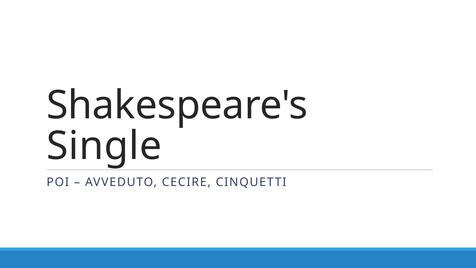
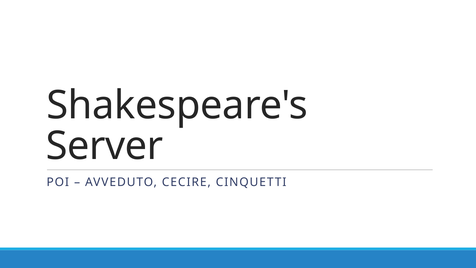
Single: Single -> Server
